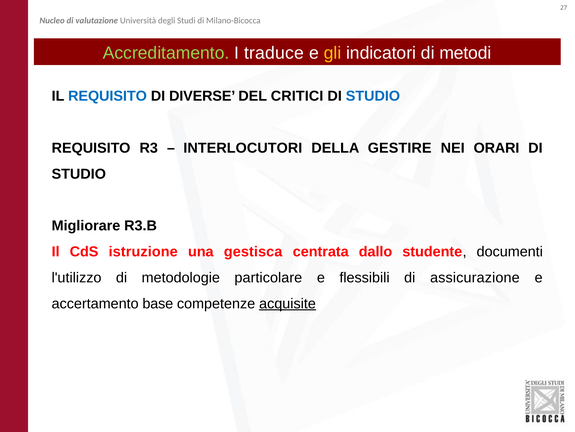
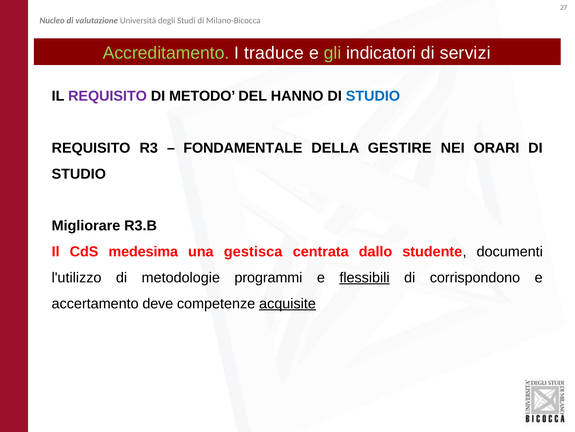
gli colour: yellow -> light green
metodi: metodi -> servizi
REQUISITO at (107, 96) colour: blue -> purple
DIVERSE: DIVERSE -> METODO
CRITICI: CRITICI -> HANNO
INTERLOCUTORI: INTERLOCUTORI -> FONDAMENTALE
istruzione: istruzione -> medesima
particolare: particolare -> programmi
flessibili underline: none -> present
assicurazione: assicurazione -> corrispondono
base: base -> deve
